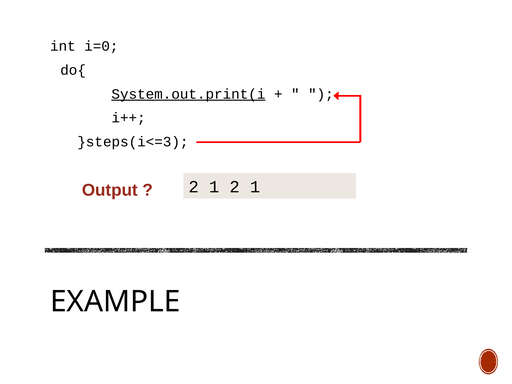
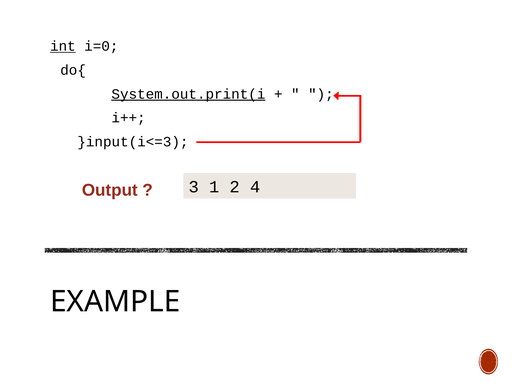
int underline: none -> present
}steps(i<=3: }steps(i<=3 -> }input(i<=3
2 at (194, 187): 2 -> 3
1 2 1: 1 -> 4
